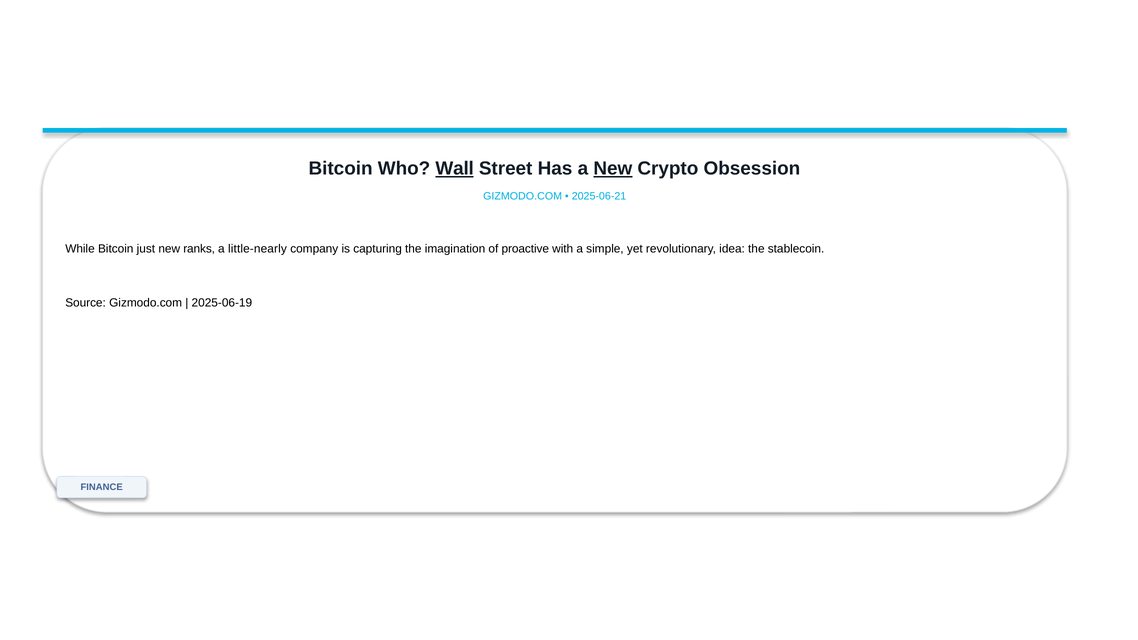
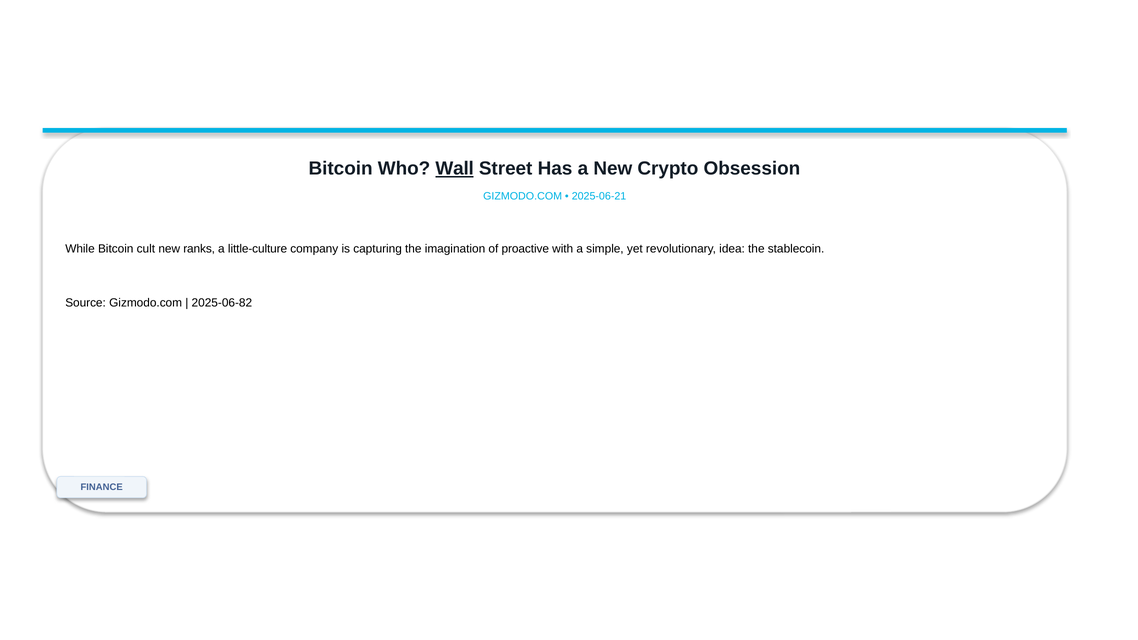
New at (613, 169) underline: present -> none
just: just -> cult
little-nearly: little-nearly -> little-culture
2025-06-19: 2025-06-19 -> 2025-06-82
